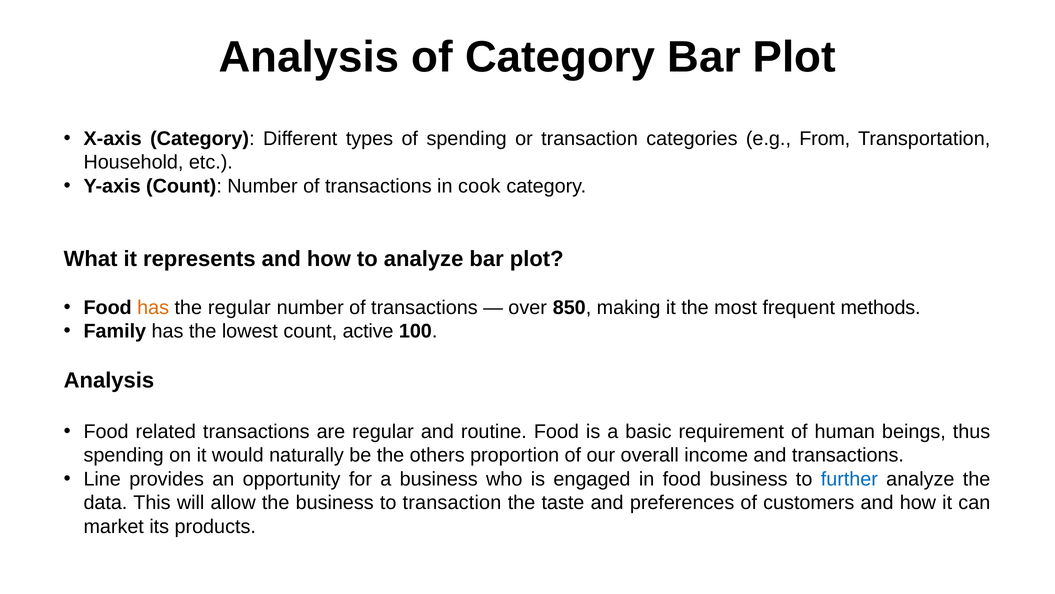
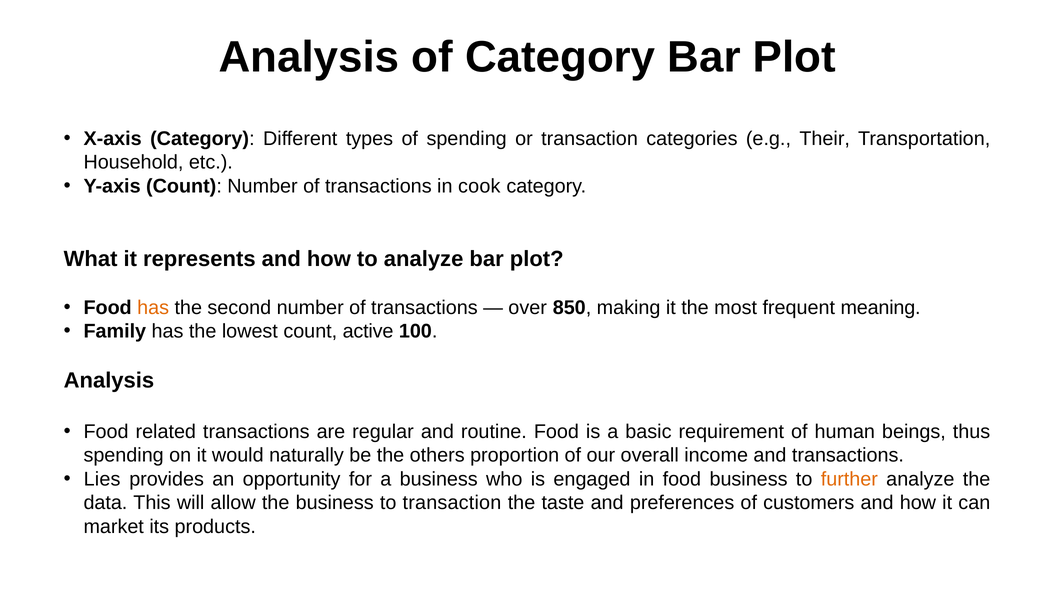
From: From -> Their
the regular: regular -> second
methods: methods -> meaning
Line: Line -> Lies
further colour: blue -> orange
